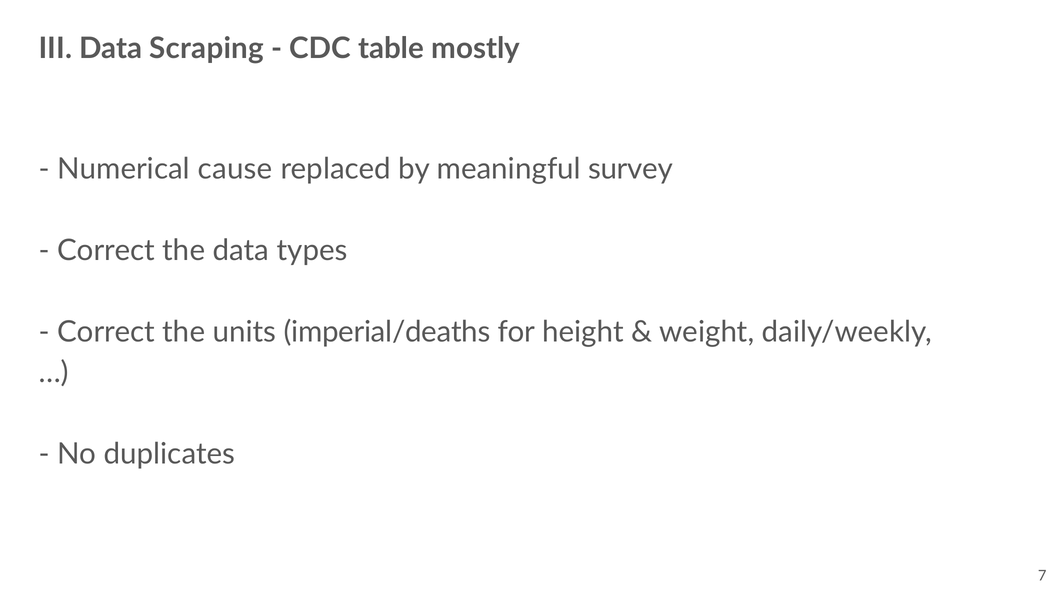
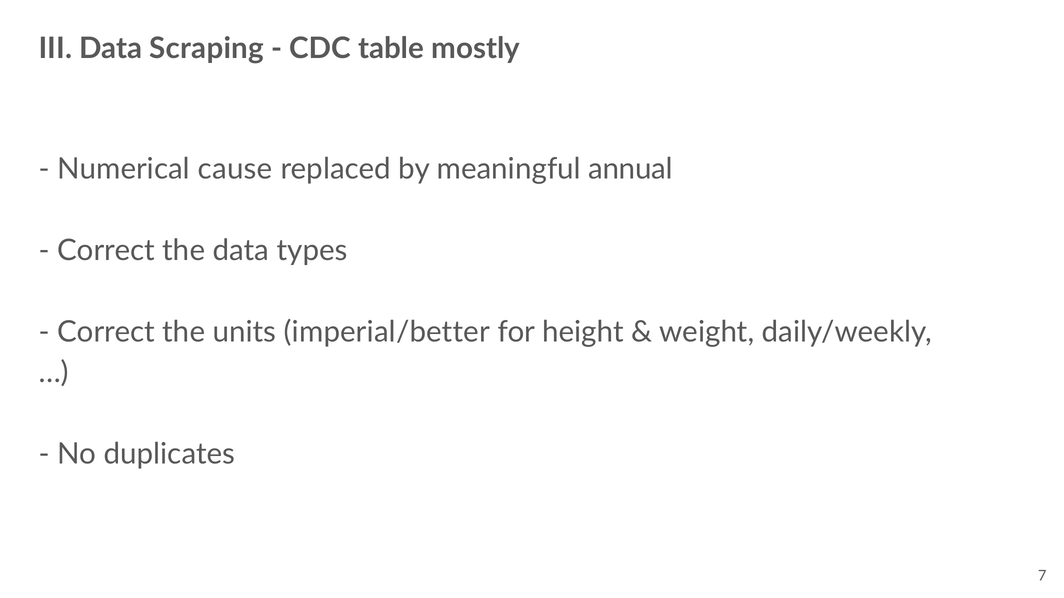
survey: survey -> annual
imperial/deaths: imperial/deaths -> imperial/better
